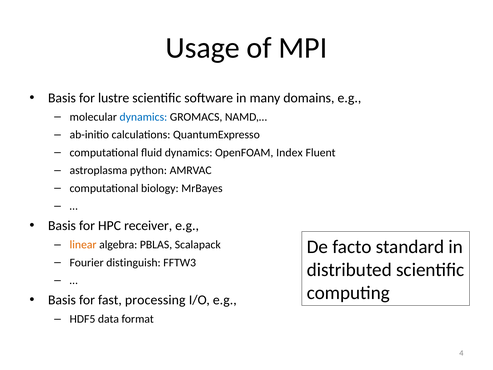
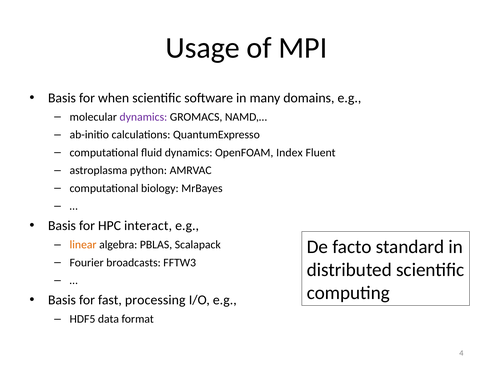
lustre: lustre -> when
dynamics at (143, 117) colour: blue -> purple
receiver: receiver -> interact
distinguish: distinguish -> broadcasts
